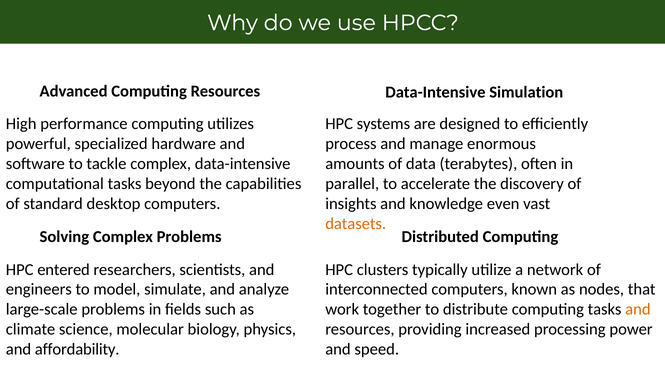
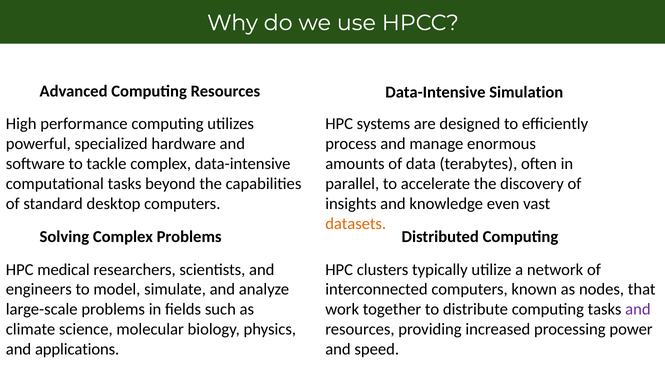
entered: entered -> medical
and at (638, 309) colour: orange -> purple
affordability: affordability -> applications
